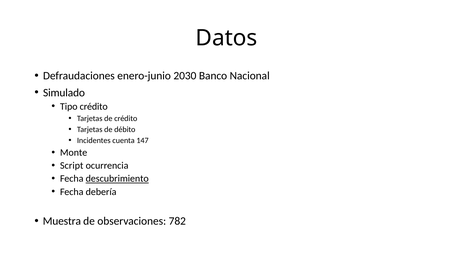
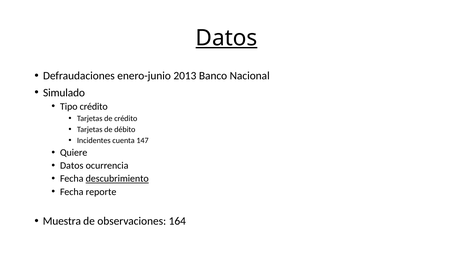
Datos at (226, 38) underline: none -> present
2030: 2030 -> 2013
Monte: Monte -> Quiere
Script at (72, 166): Script -> Datos
debería: debería -> reporte
782: 782 -> 164
